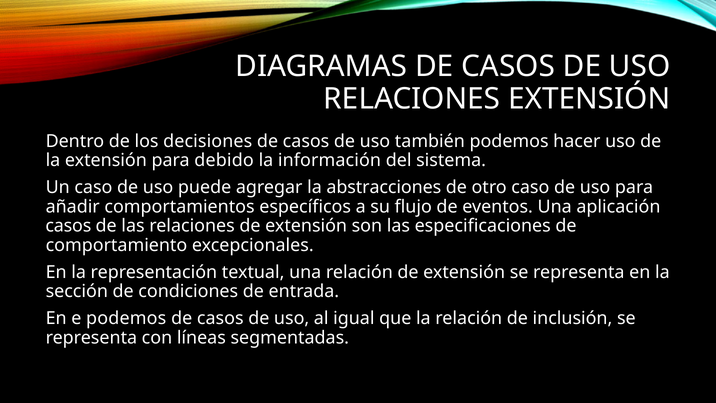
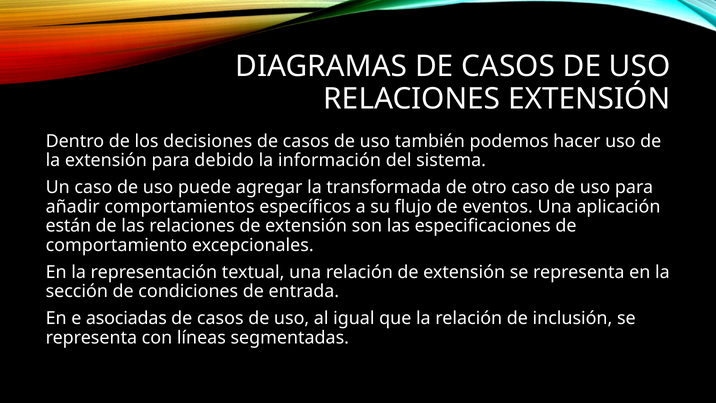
abstracciones: abstracciones -> transformada
casos at (68, 226): casos -> están
e podemos: podemos -> asociadas
